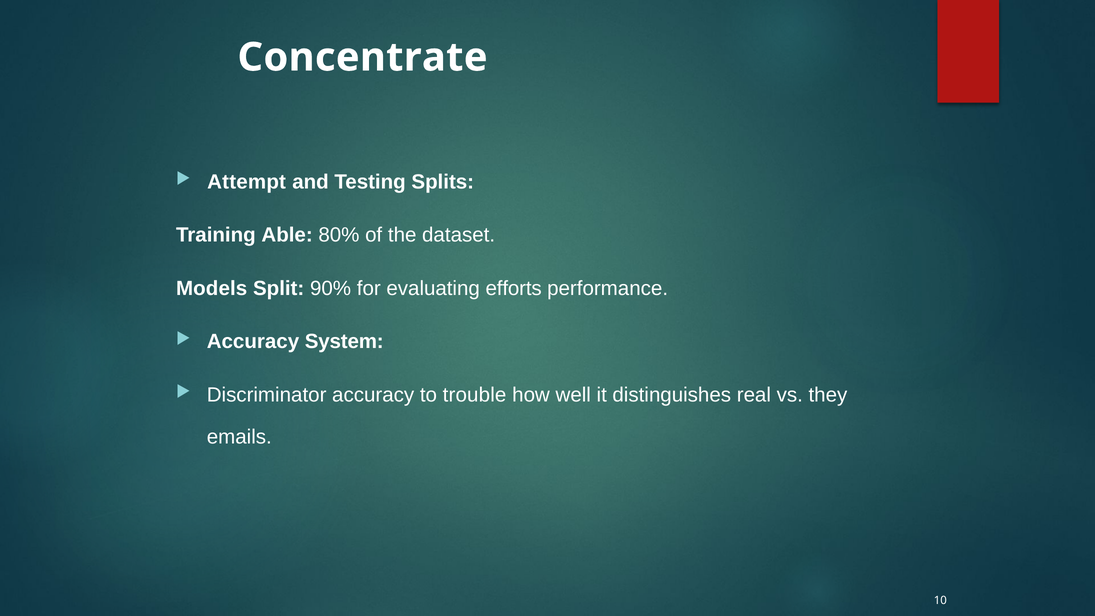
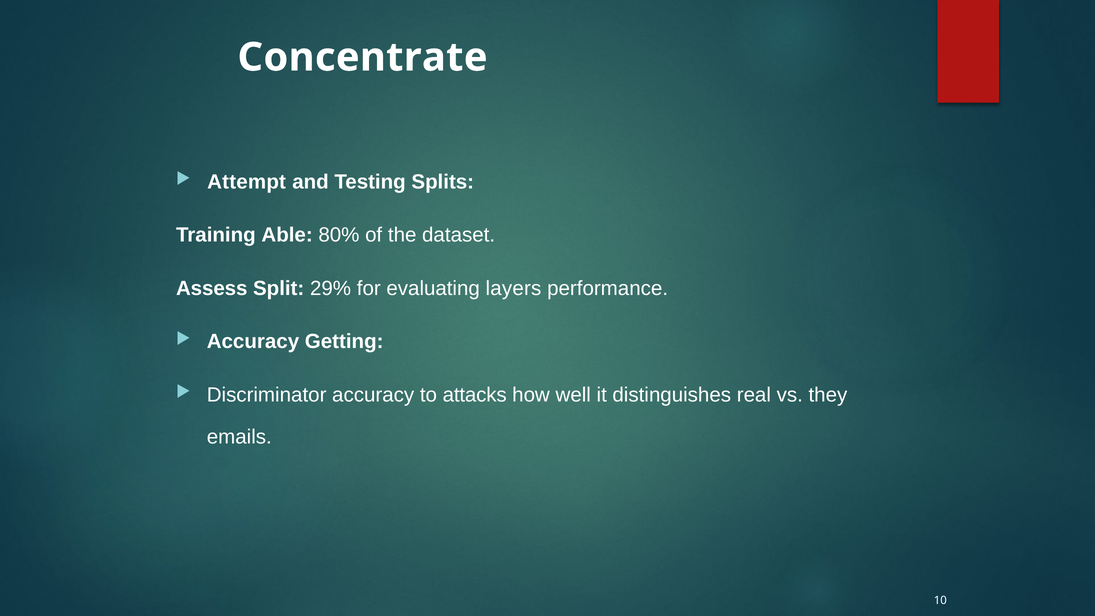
Models: Models -> Assess
90%: 90% -> 29%
efforts: efforts -> layers
System: System -> Getting
trouble: trouble -> attacks
